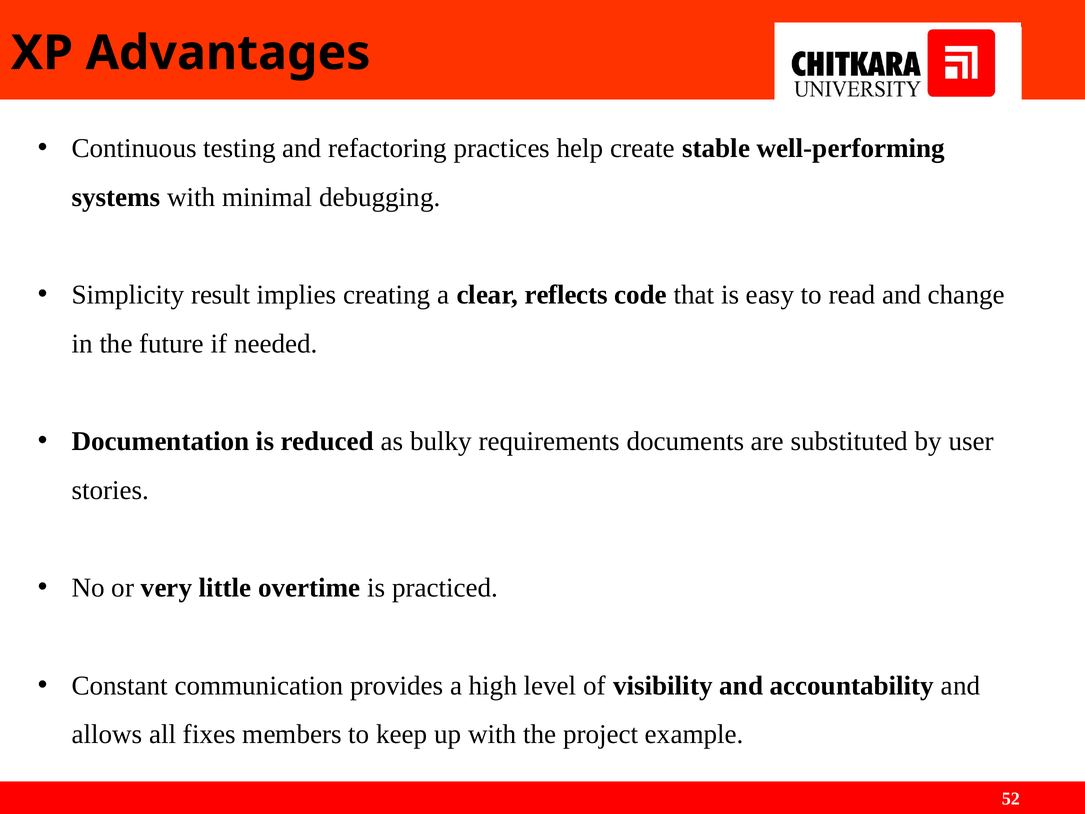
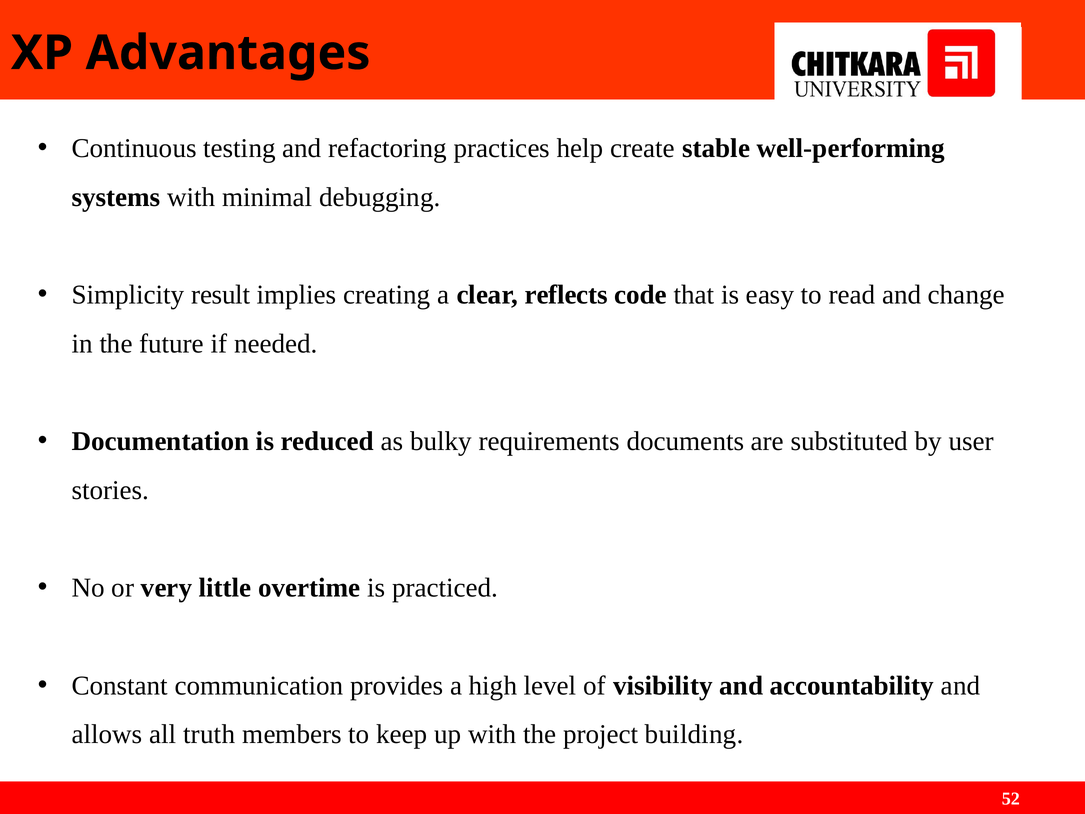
fixes: fixes -> truth
example: example -> building
